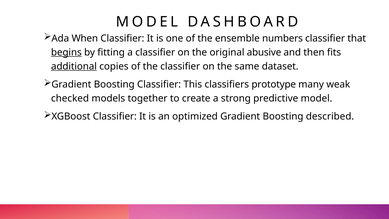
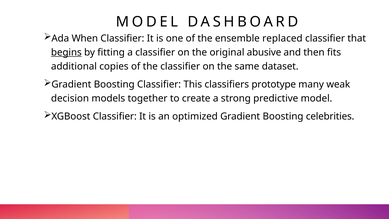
numbers: numbers -> replaced
additional underline: present -> none
checked: checked -> decision
described: described -> celebrities
